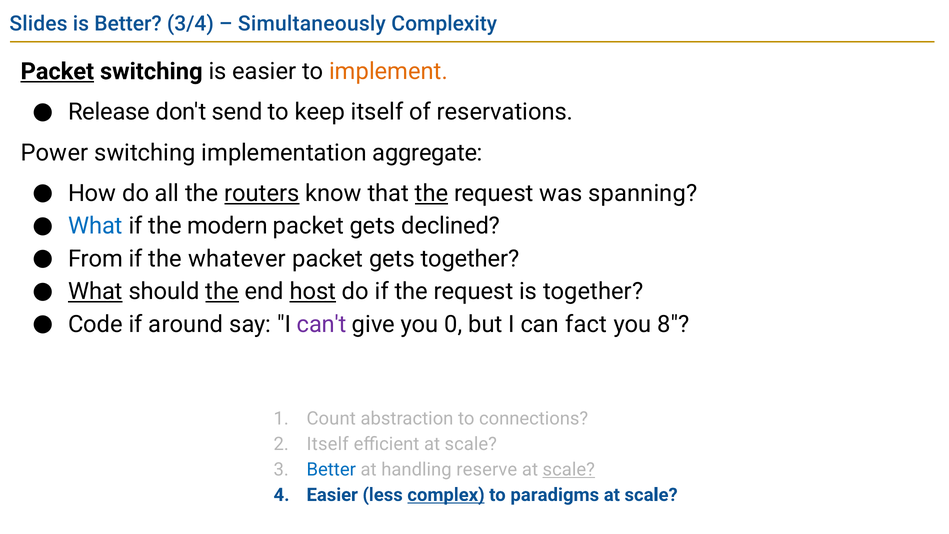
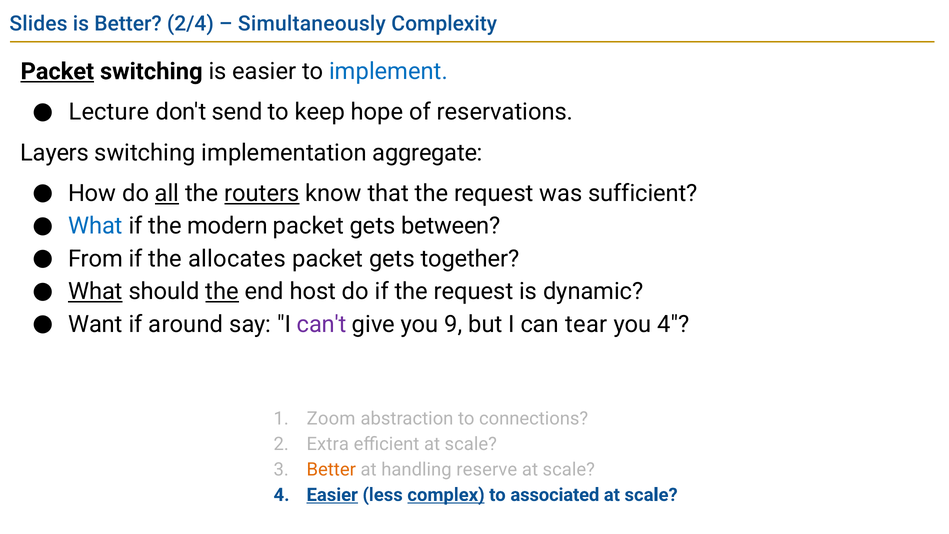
3/4: 3/4 -> 2/4
implement colour: orange -> blue
Release: Release -> Lecture
keep itself: itself -> hope
Power: Power -> Layers
all underline: none -> present
the at (432, 193) underline: present -> none
spanning: spanning -> sufficient
declined: declined -> between
whatever: whatever -> allocates
host underline: present -> none
is together: together -> dynamic
Code: Code -> Want
0: 0 -> 9
fact: fact -> tear
you 8: 8 -> 4
Count: Count -> Zoom
Itself at (328, 444): Itself -> Extra
Better at (331, 469) colour: blue -> orange
scale at (569, 469) underline: present -> none
Easier at (332, 495) underline: none -> present
paradigms: paradigms -> associated
